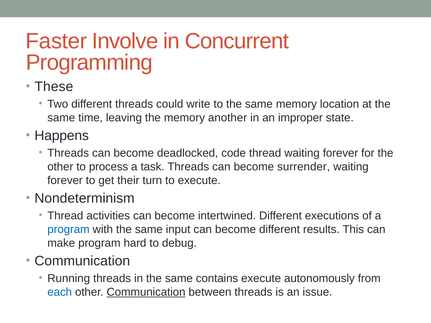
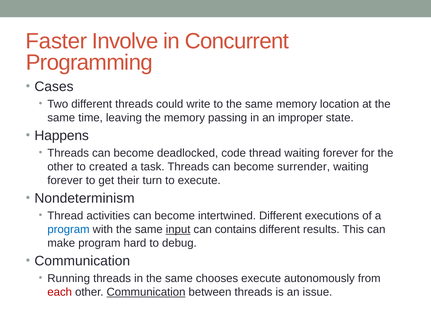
These: These -> Cases
another: another -> passing
process: process -> created
input underline: none -> present
become at (235, 229): become -> contains
contains: contains -> chooses
each colour: blue -> red
